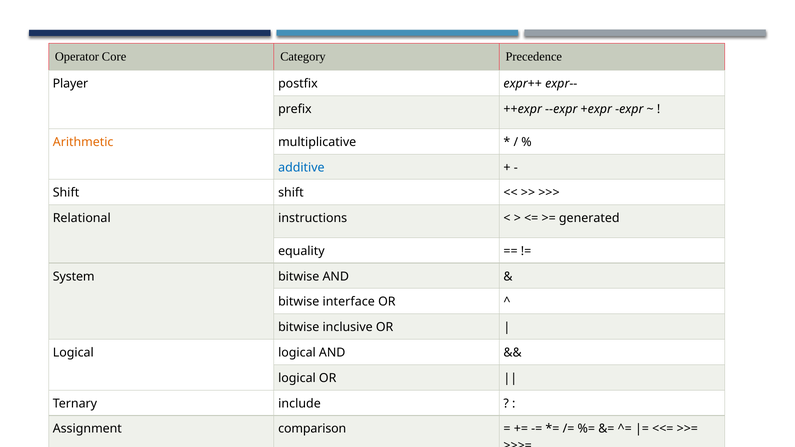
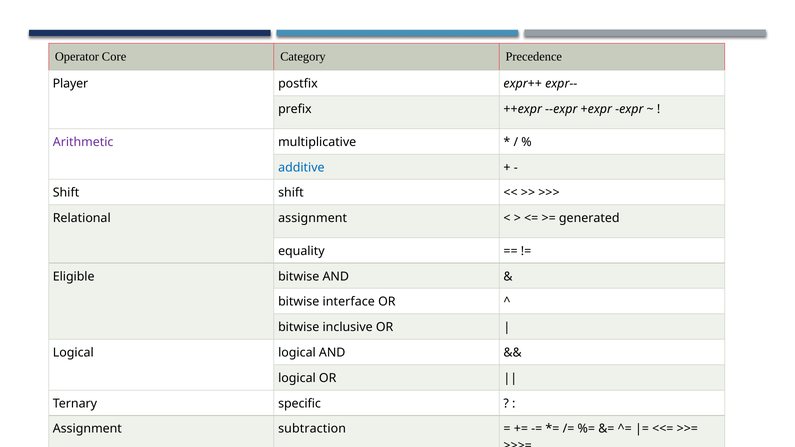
Arithmetic colour: orange -> purple
Relational instructions: instructions -> assignment
System: System -> Eligible
include: include -> specific
comparison: comparison -> subtraction
